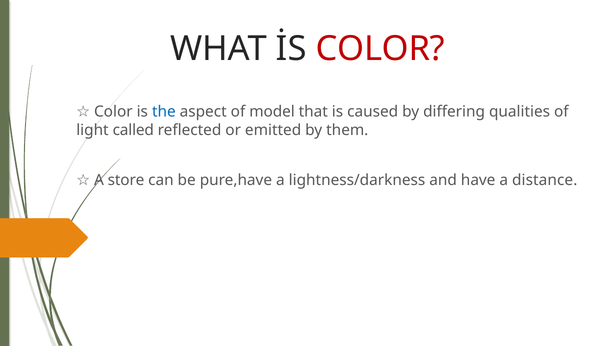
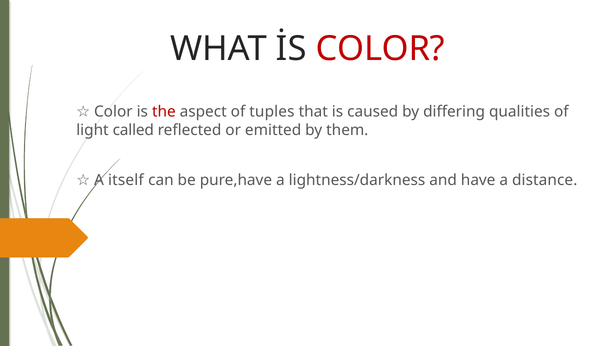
the colour: blue -> red
model: model -> tuples
store: store -> itself
